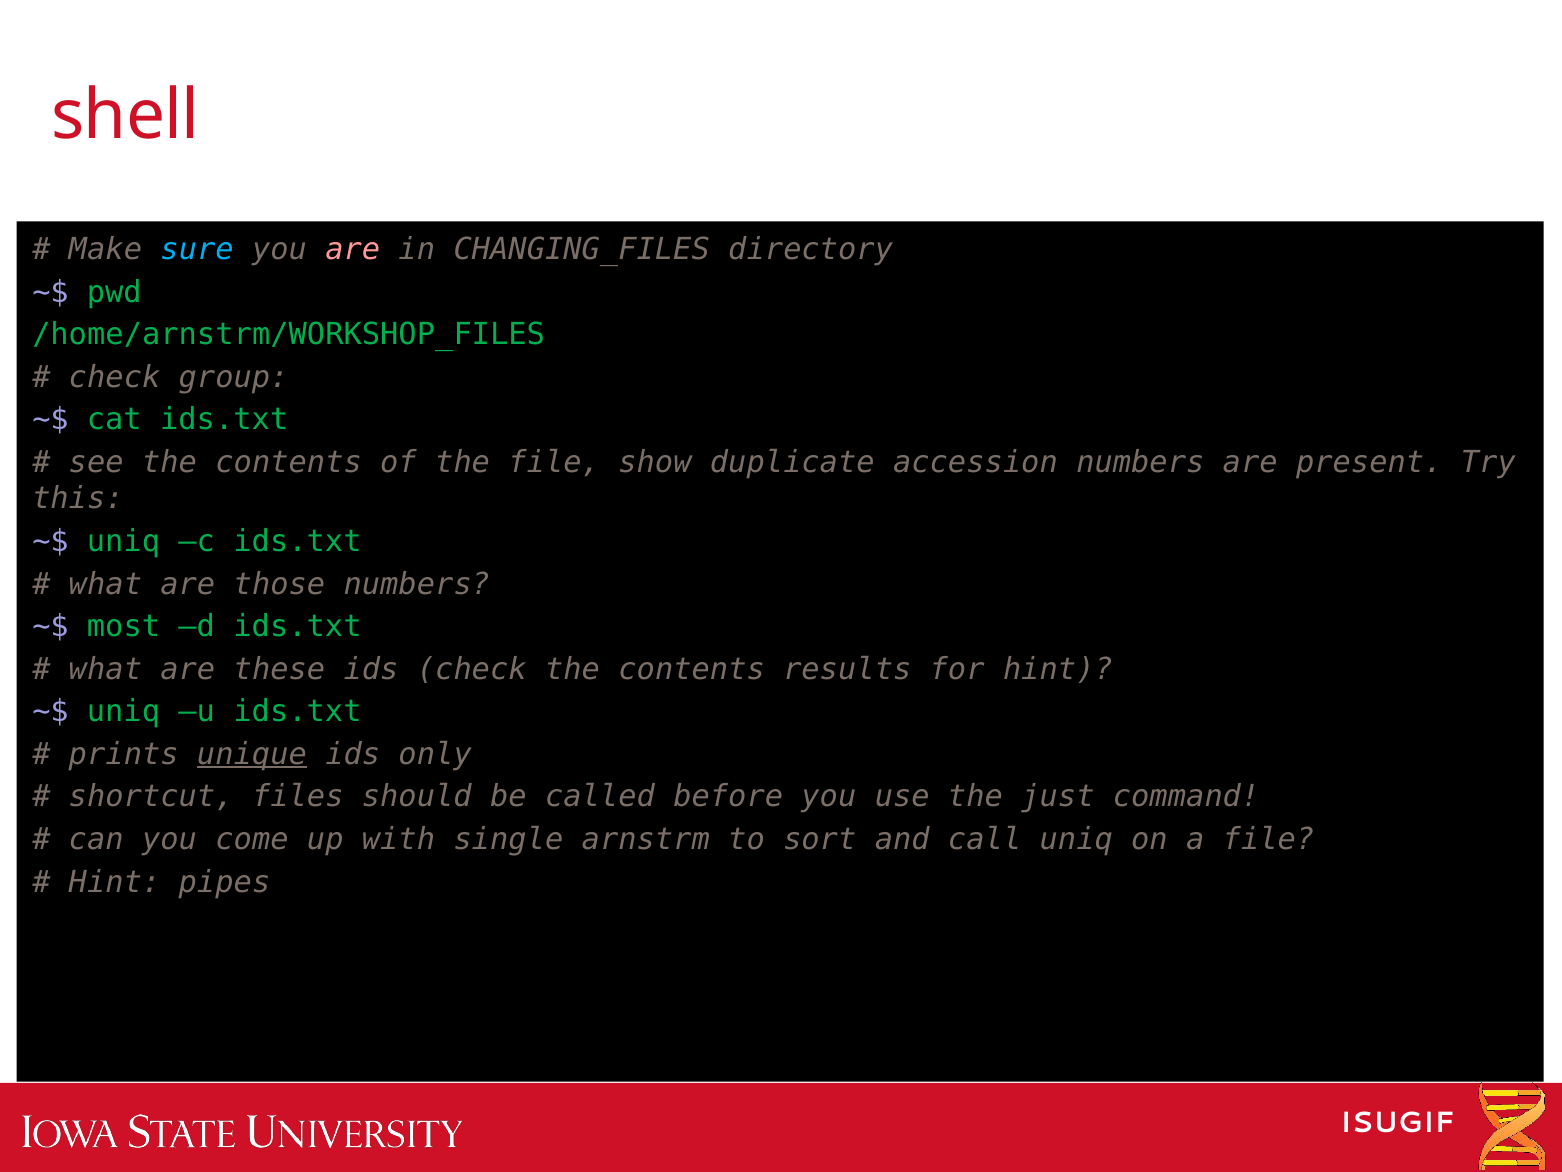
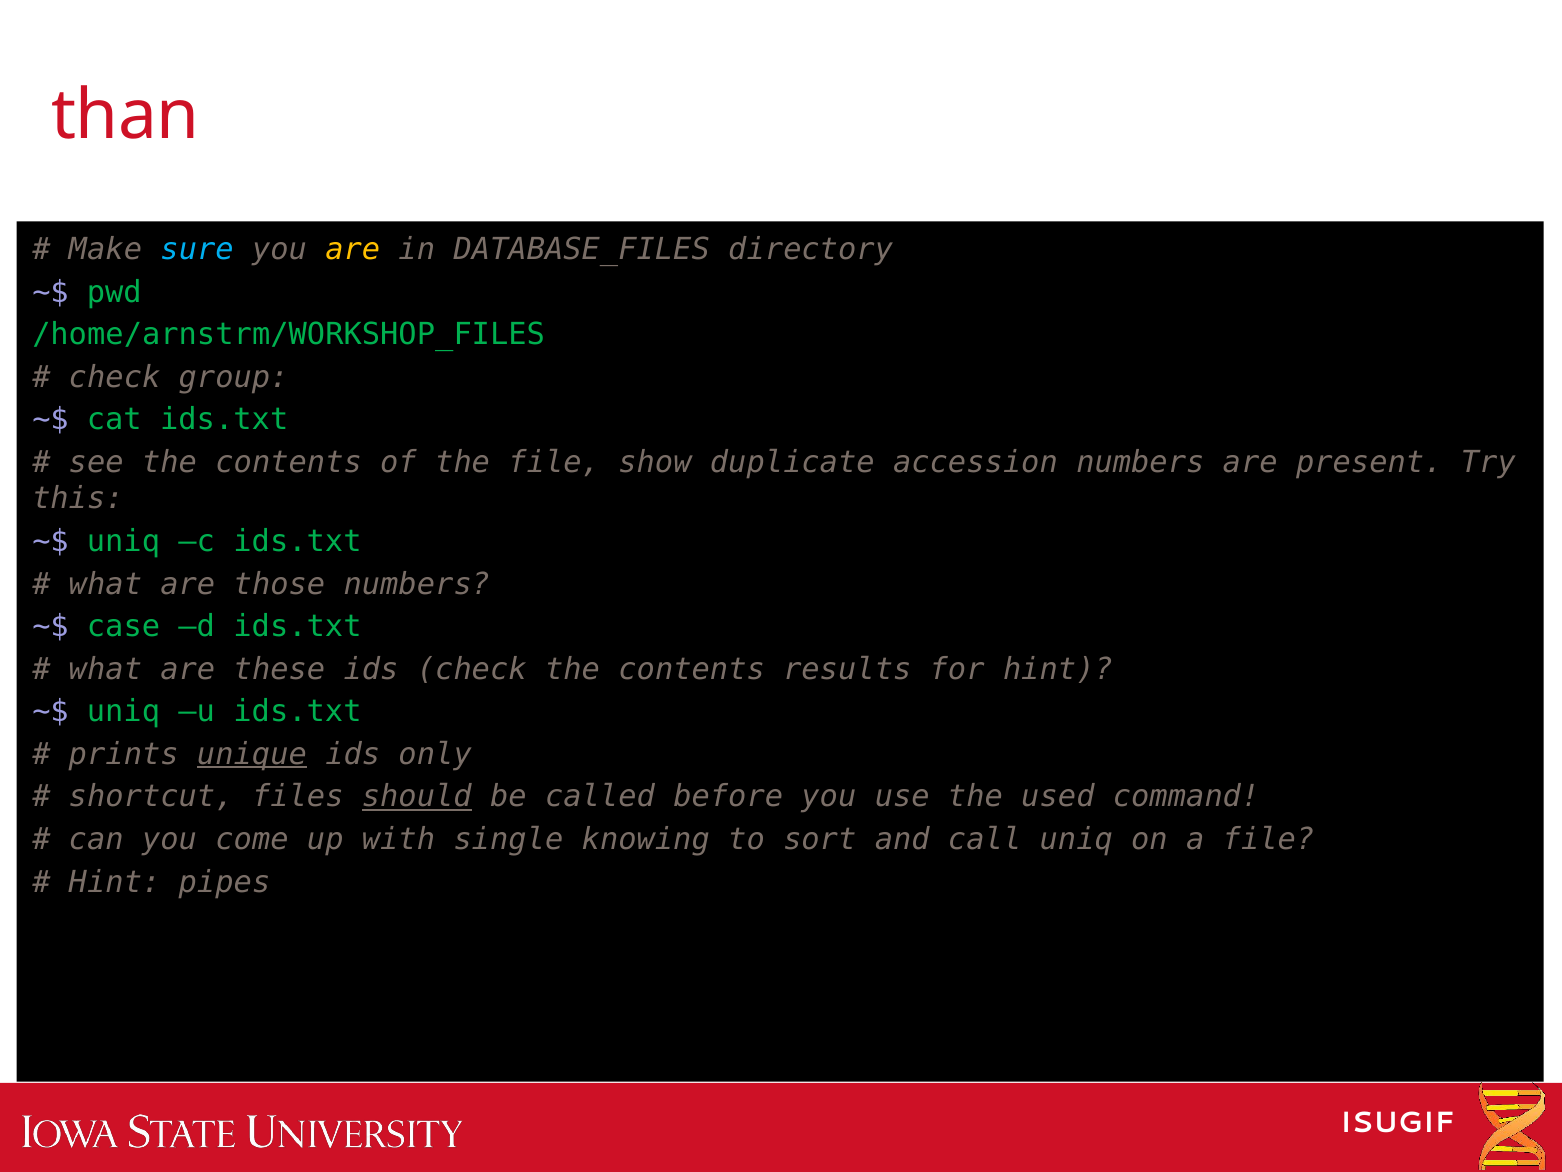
shell: shell -> than
are at (353, 249) colour: pink -> yellow
CHANGING_FILES: CHANGING_FILES -> DATABASE_FILES
most: most -> case
should underline: none -> present
just: just -> used
arnstrm: arnstrm -> knowing
